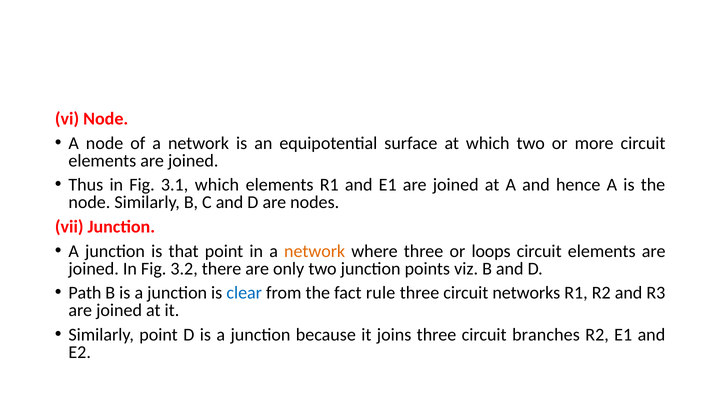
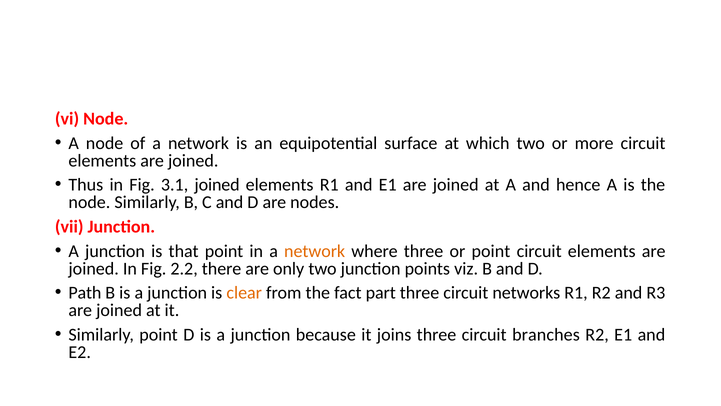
3.1 which: which -> joined
or loops: loops -> point
3.2: 3.2 -> 2.2
clear colour: blue -> orange
rule: rule -> part
